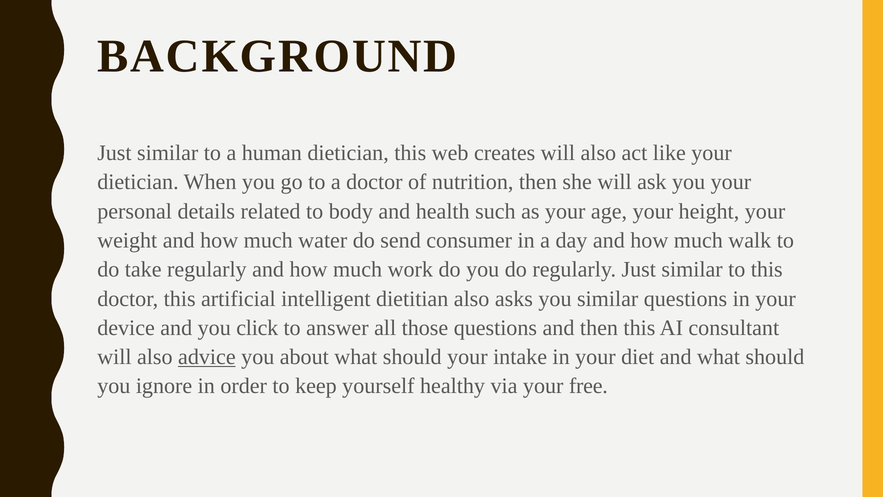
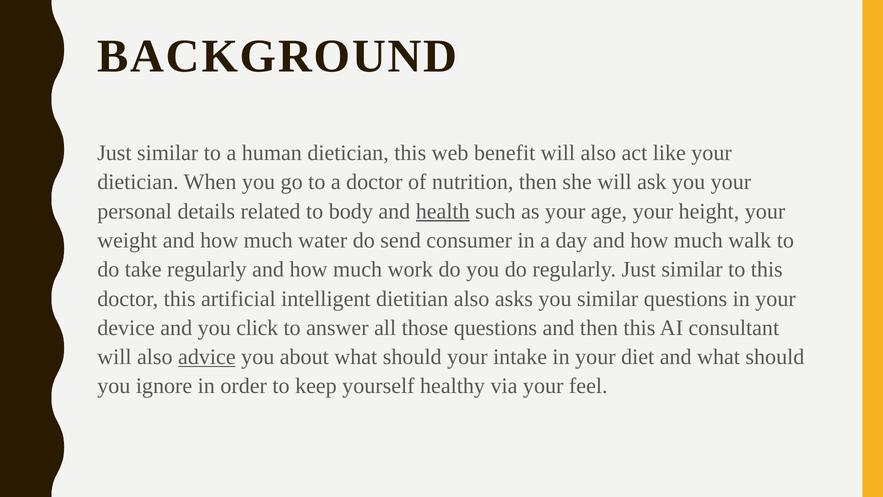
creates: creates -> benefit
health underline: none -> present
free: free -> feel
